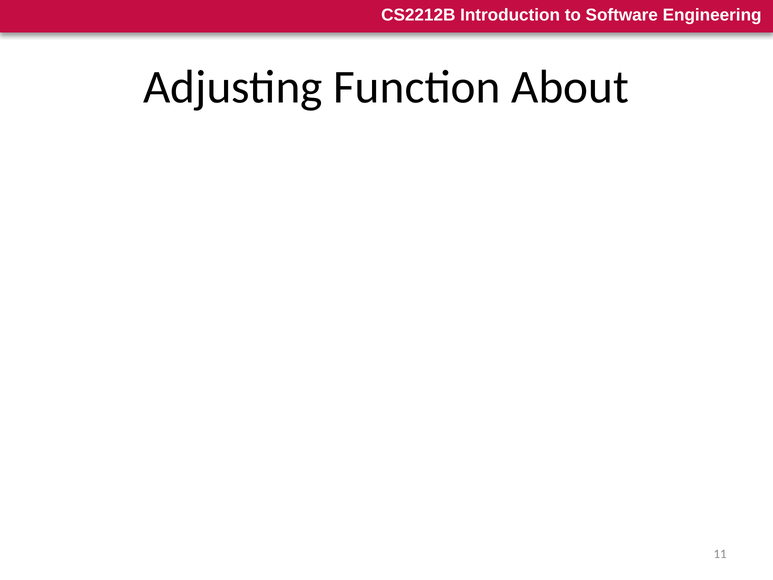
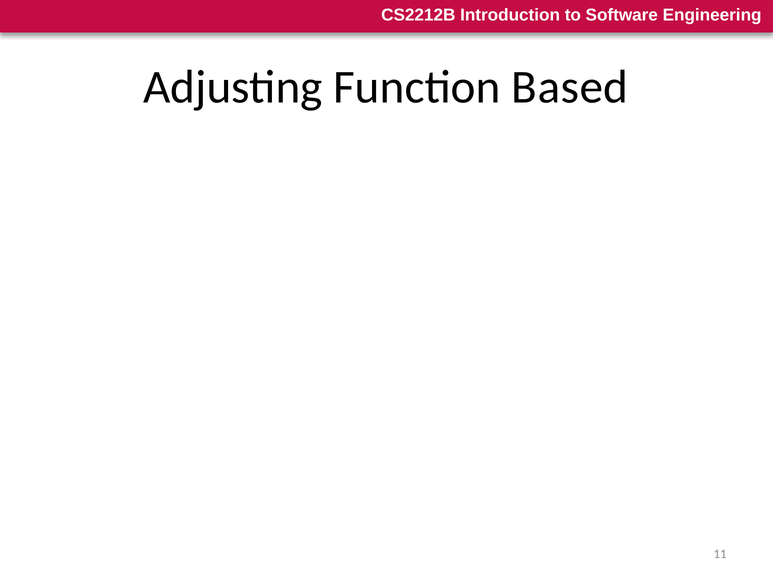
About: About -> Based
